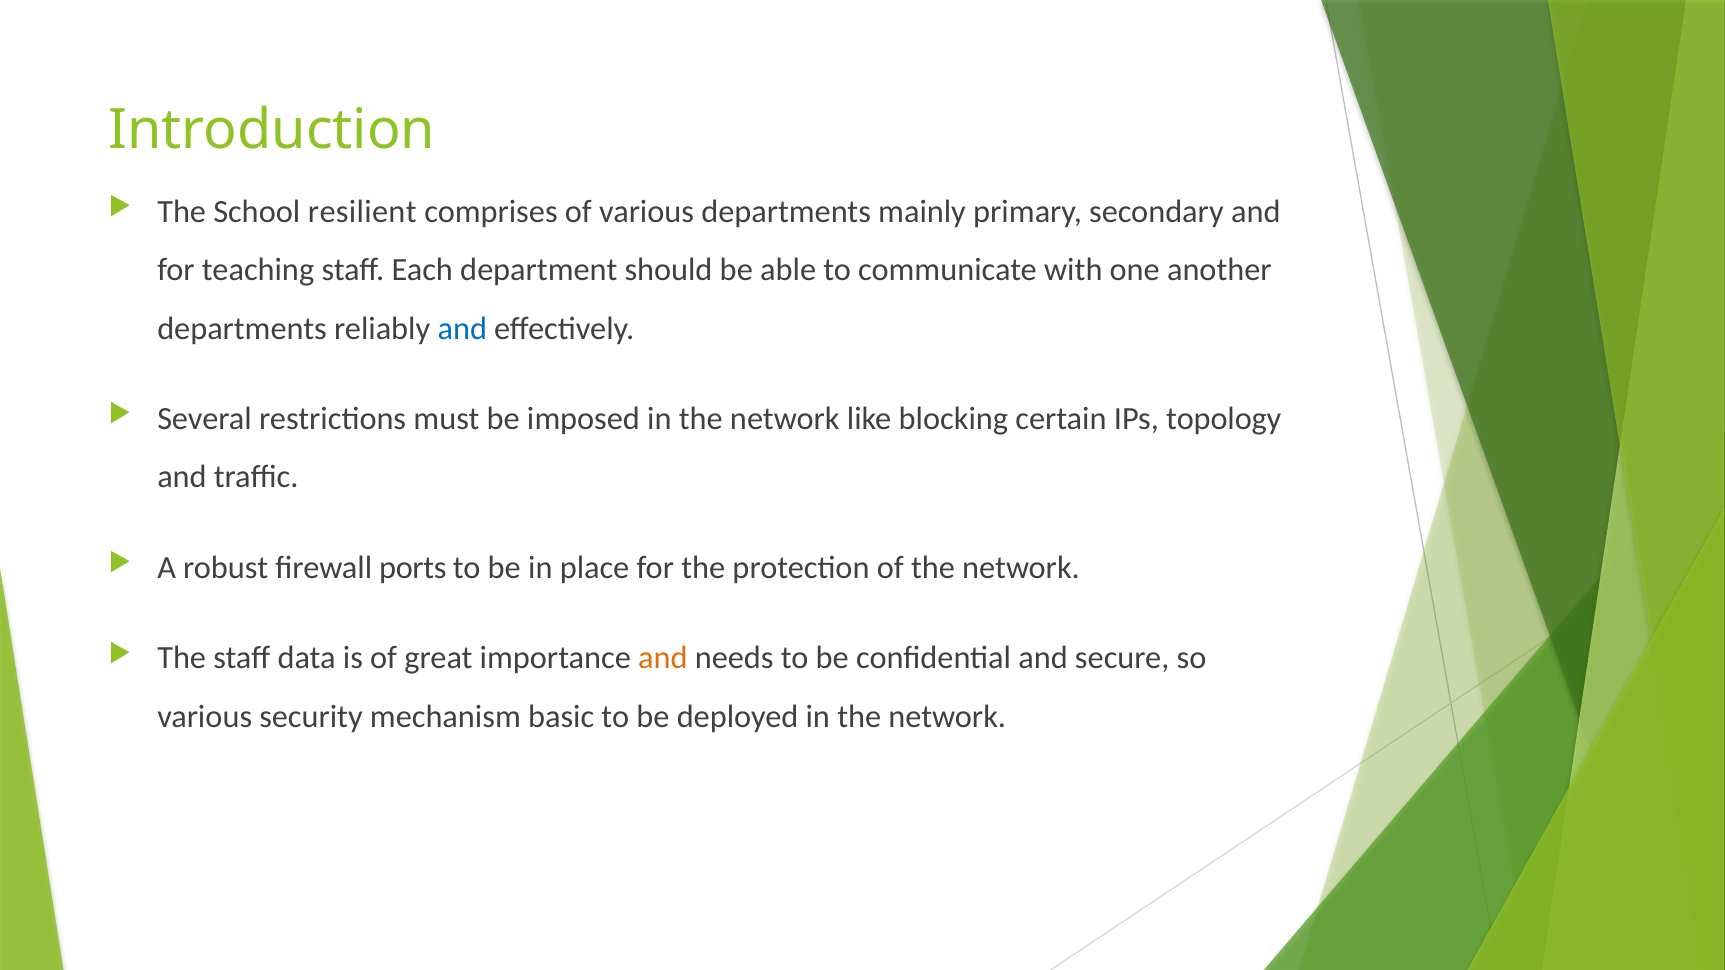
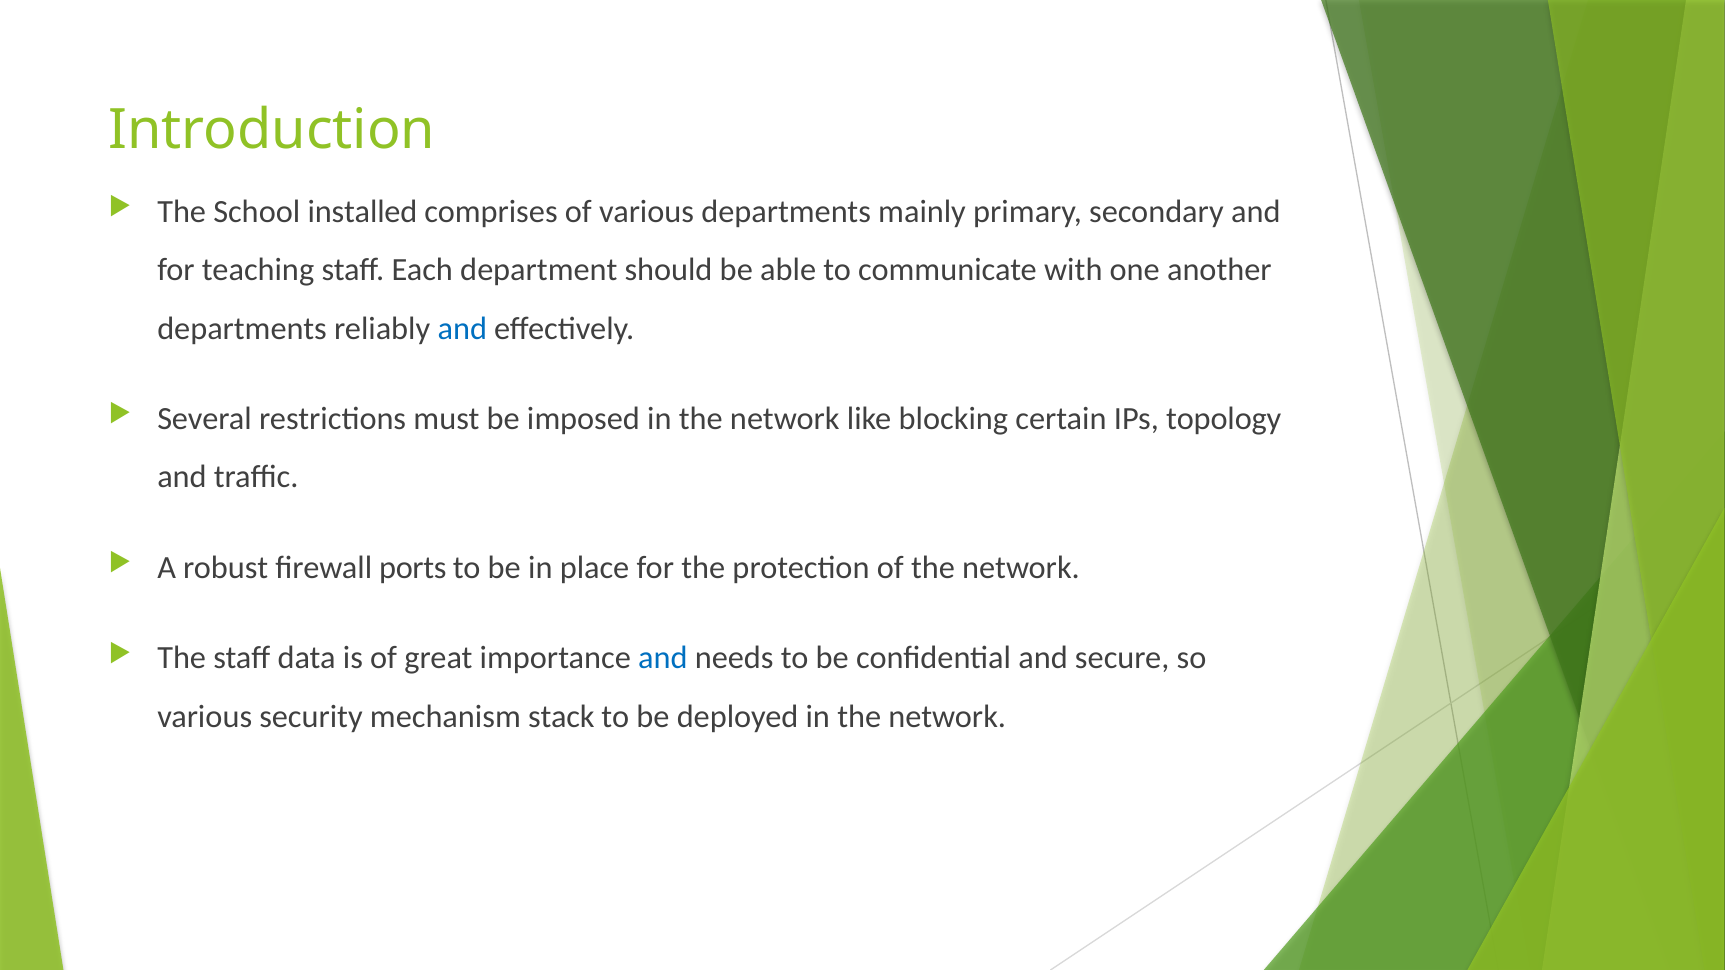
resilient: resilient -> installed
and at (663, 658) colour: orange -> blue
basic: basic -> stack
